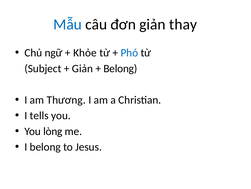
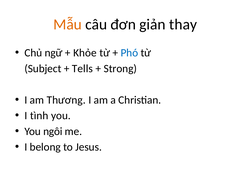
Mẫu colour: blue -> orange
Giản at (82, 68): Giản -> Tells
Belong at (120, 68): Belong -> Strong
tells: tells -> tình
lòng: lòng -> ngôi
